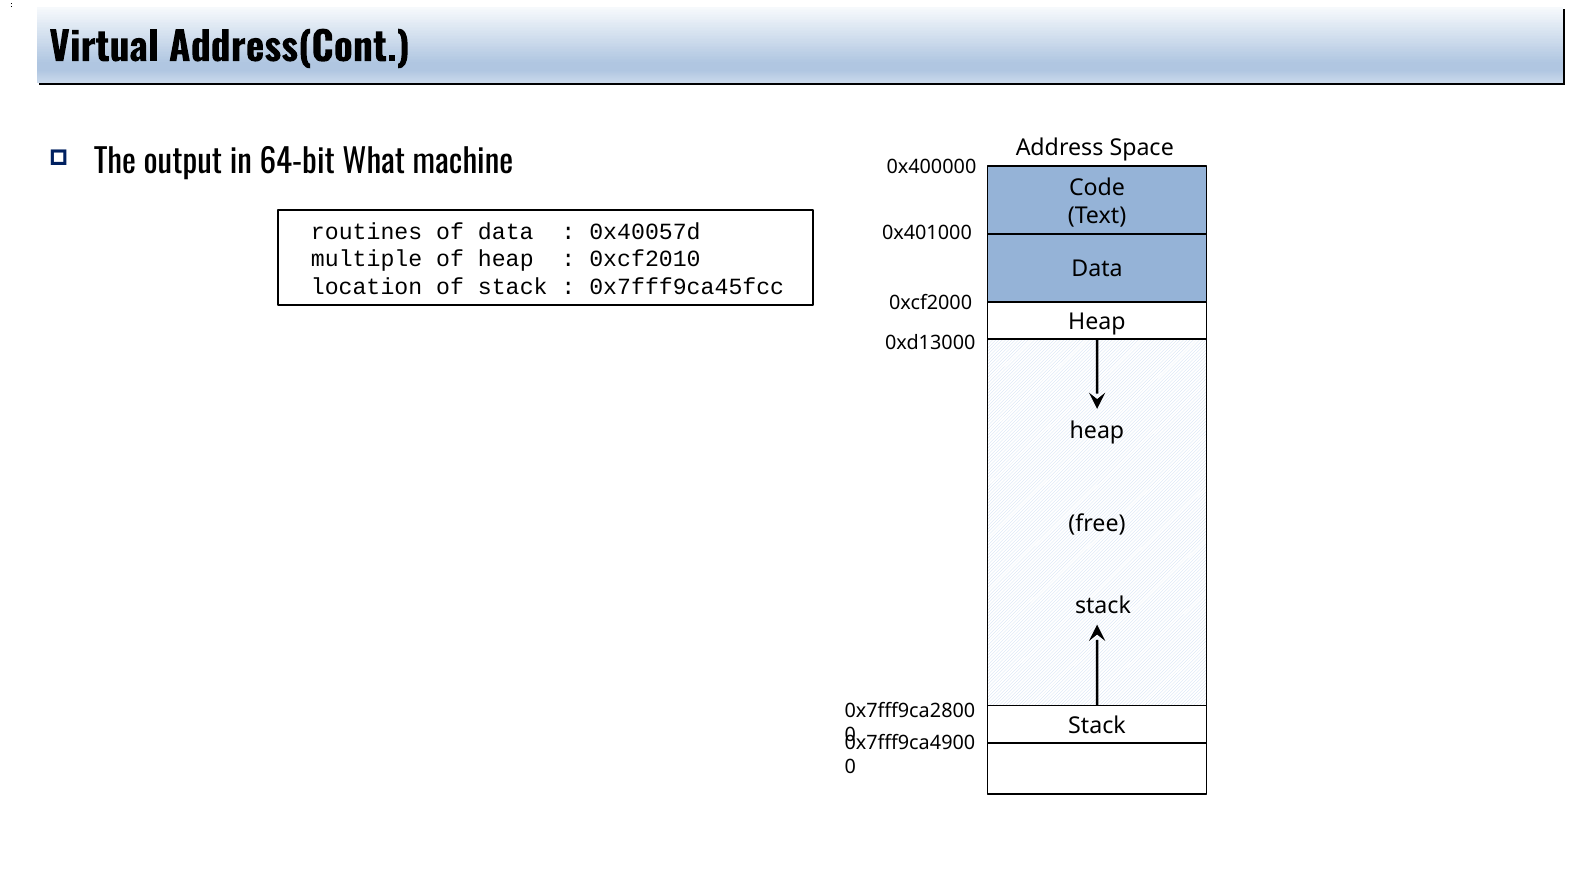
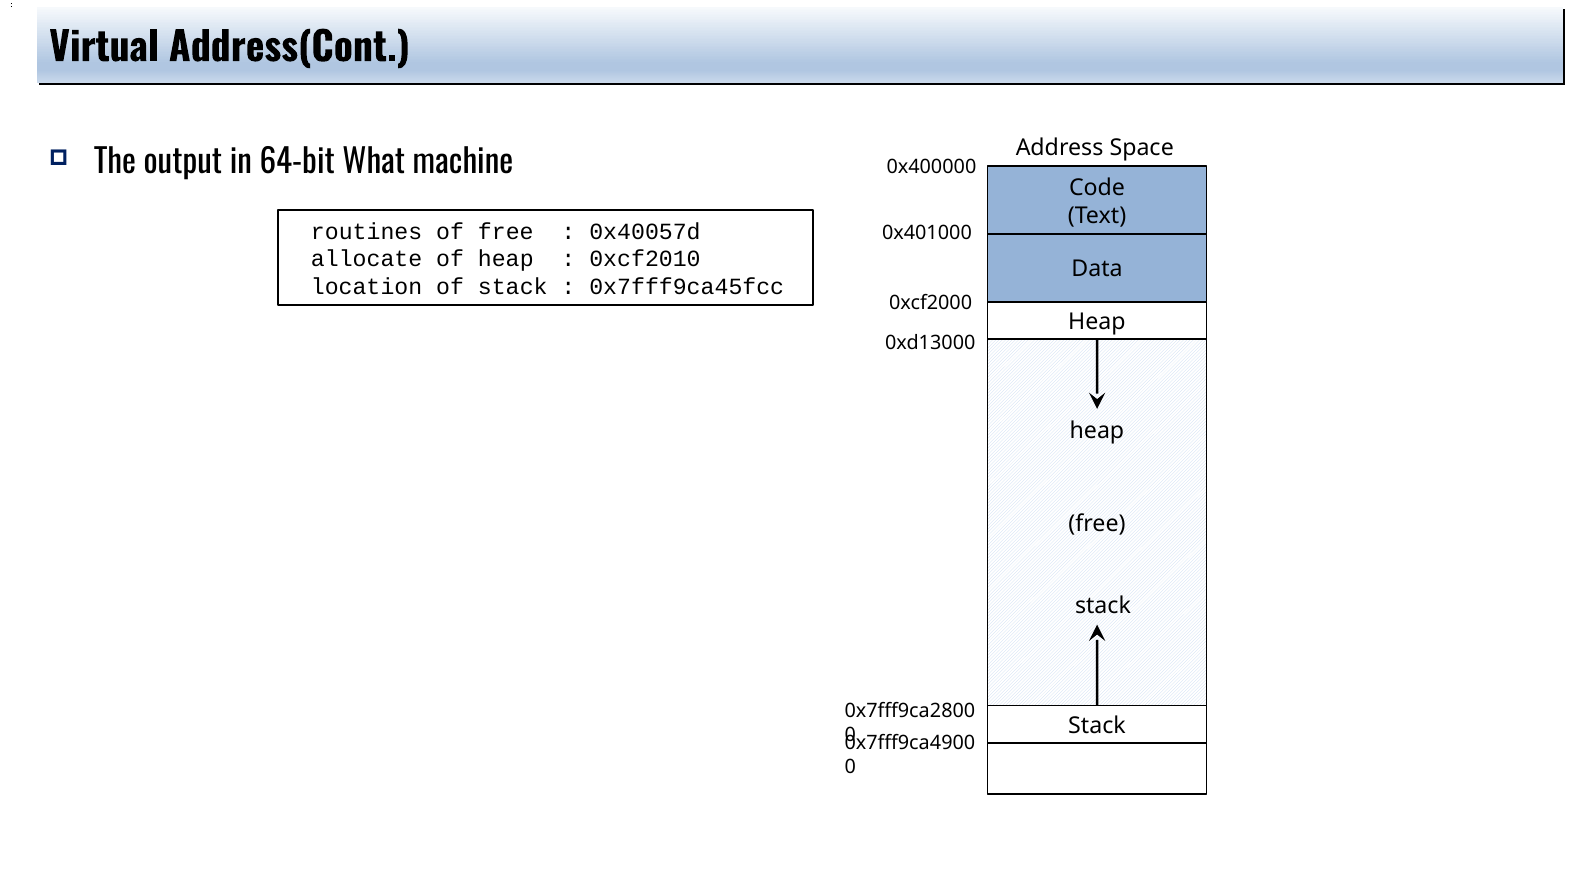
of data: data -> free
multiple: multiple -> allocate
